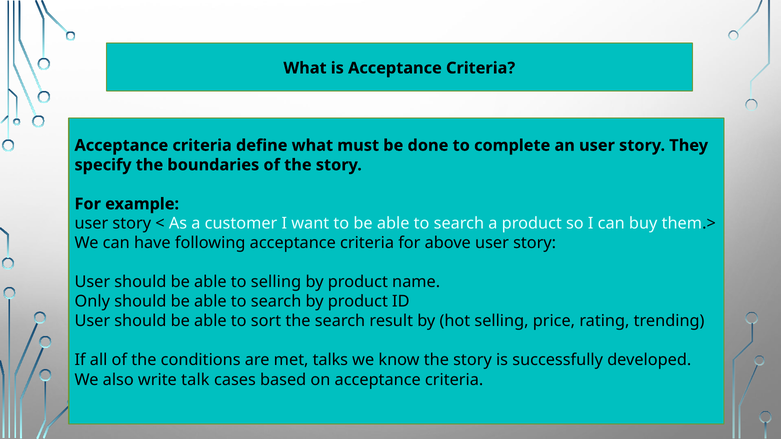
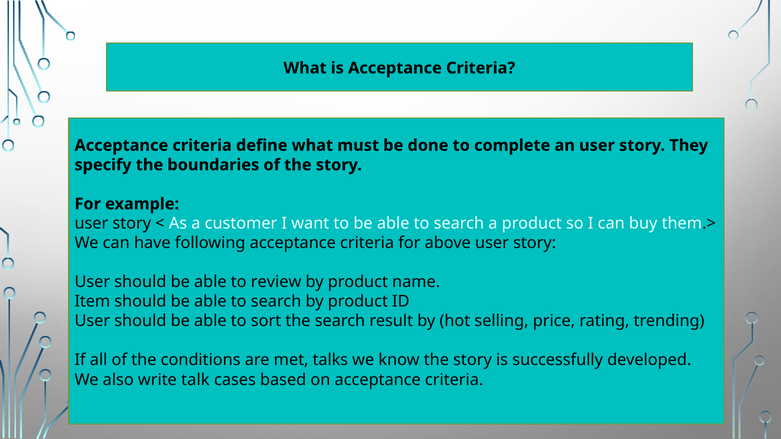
to selling: selling -> review
Only: Only -> Item
